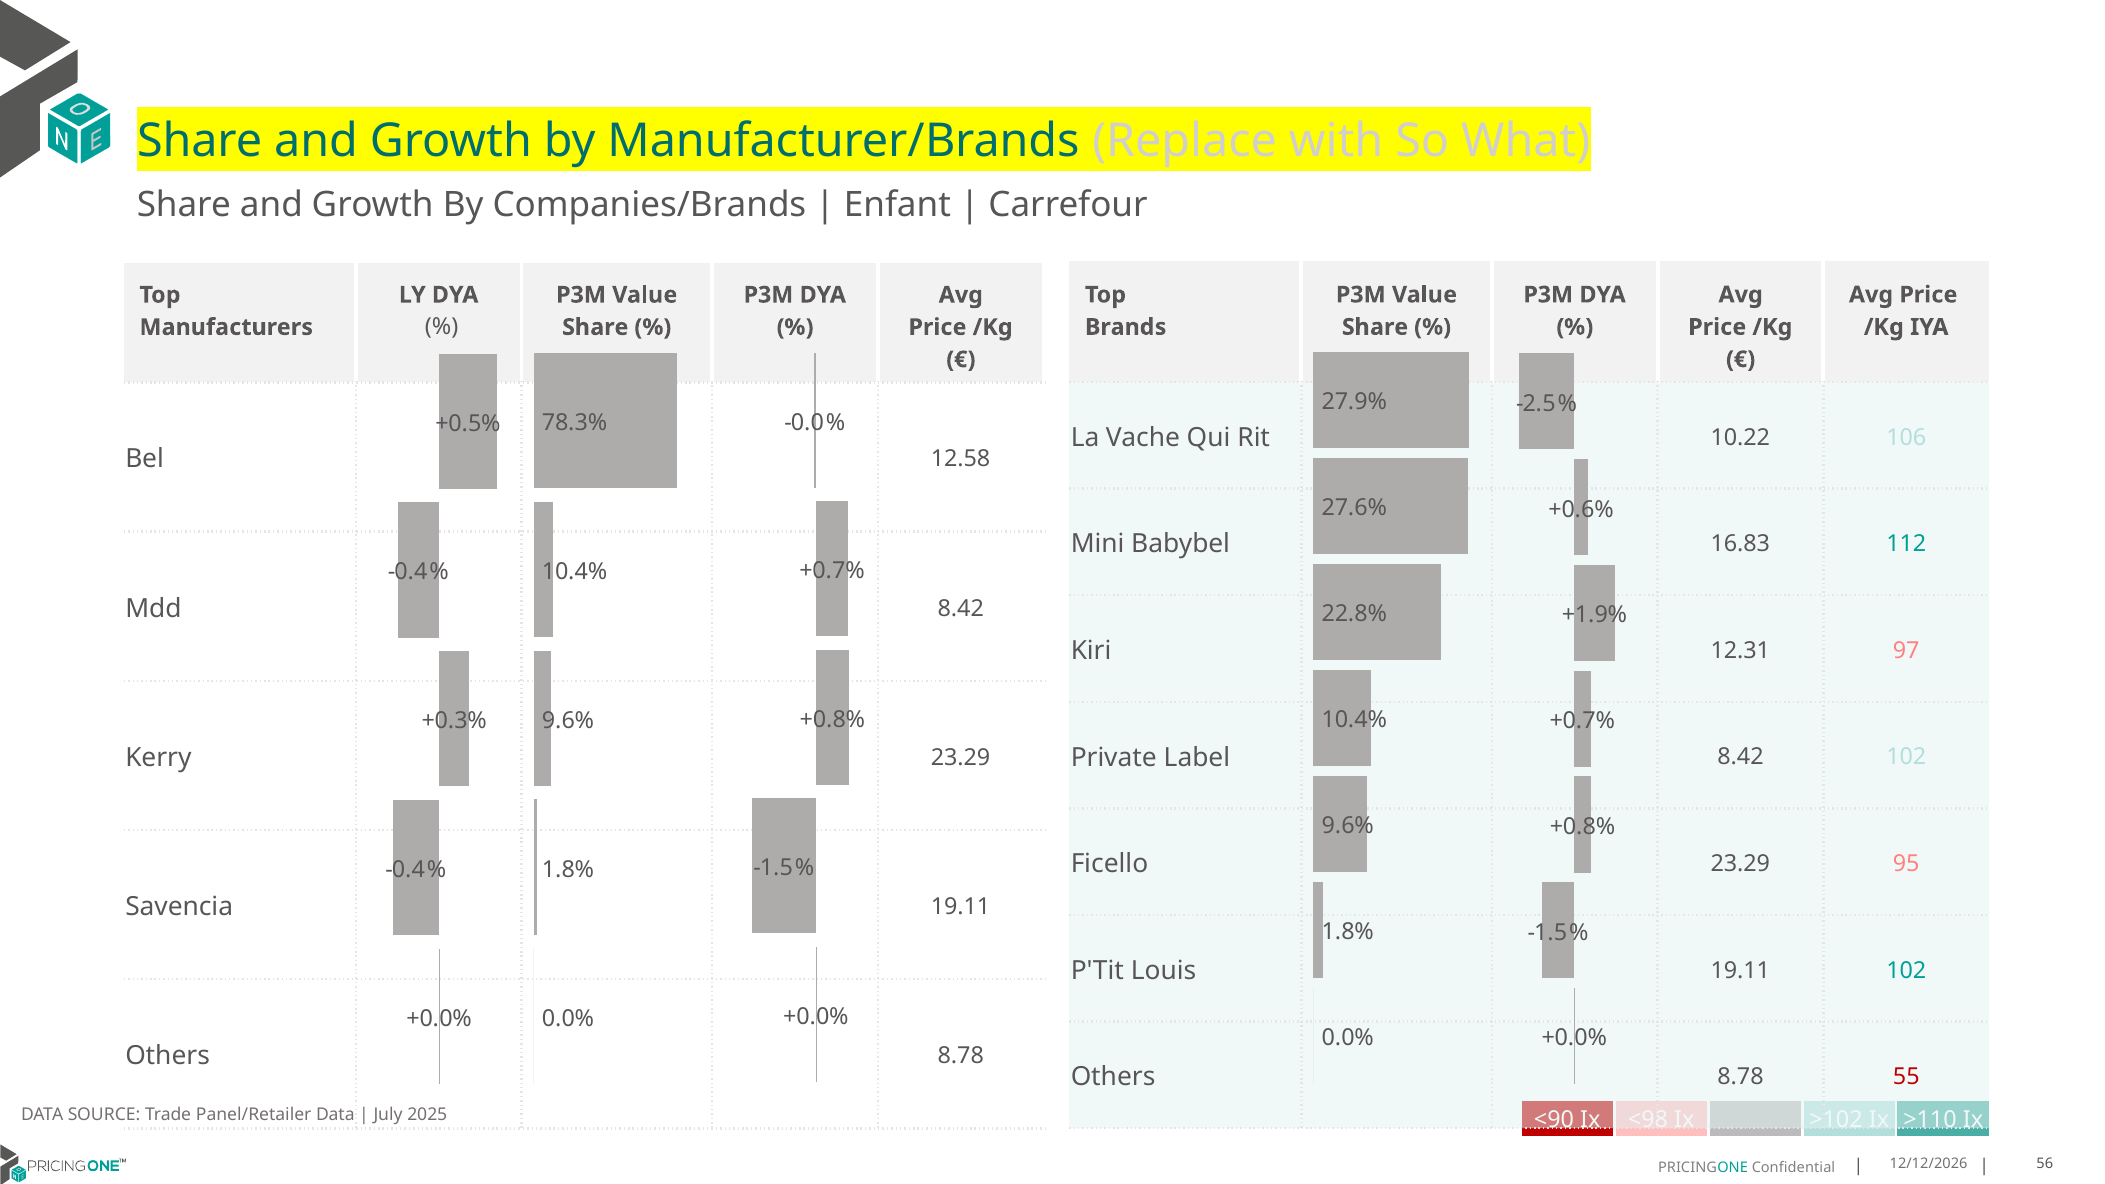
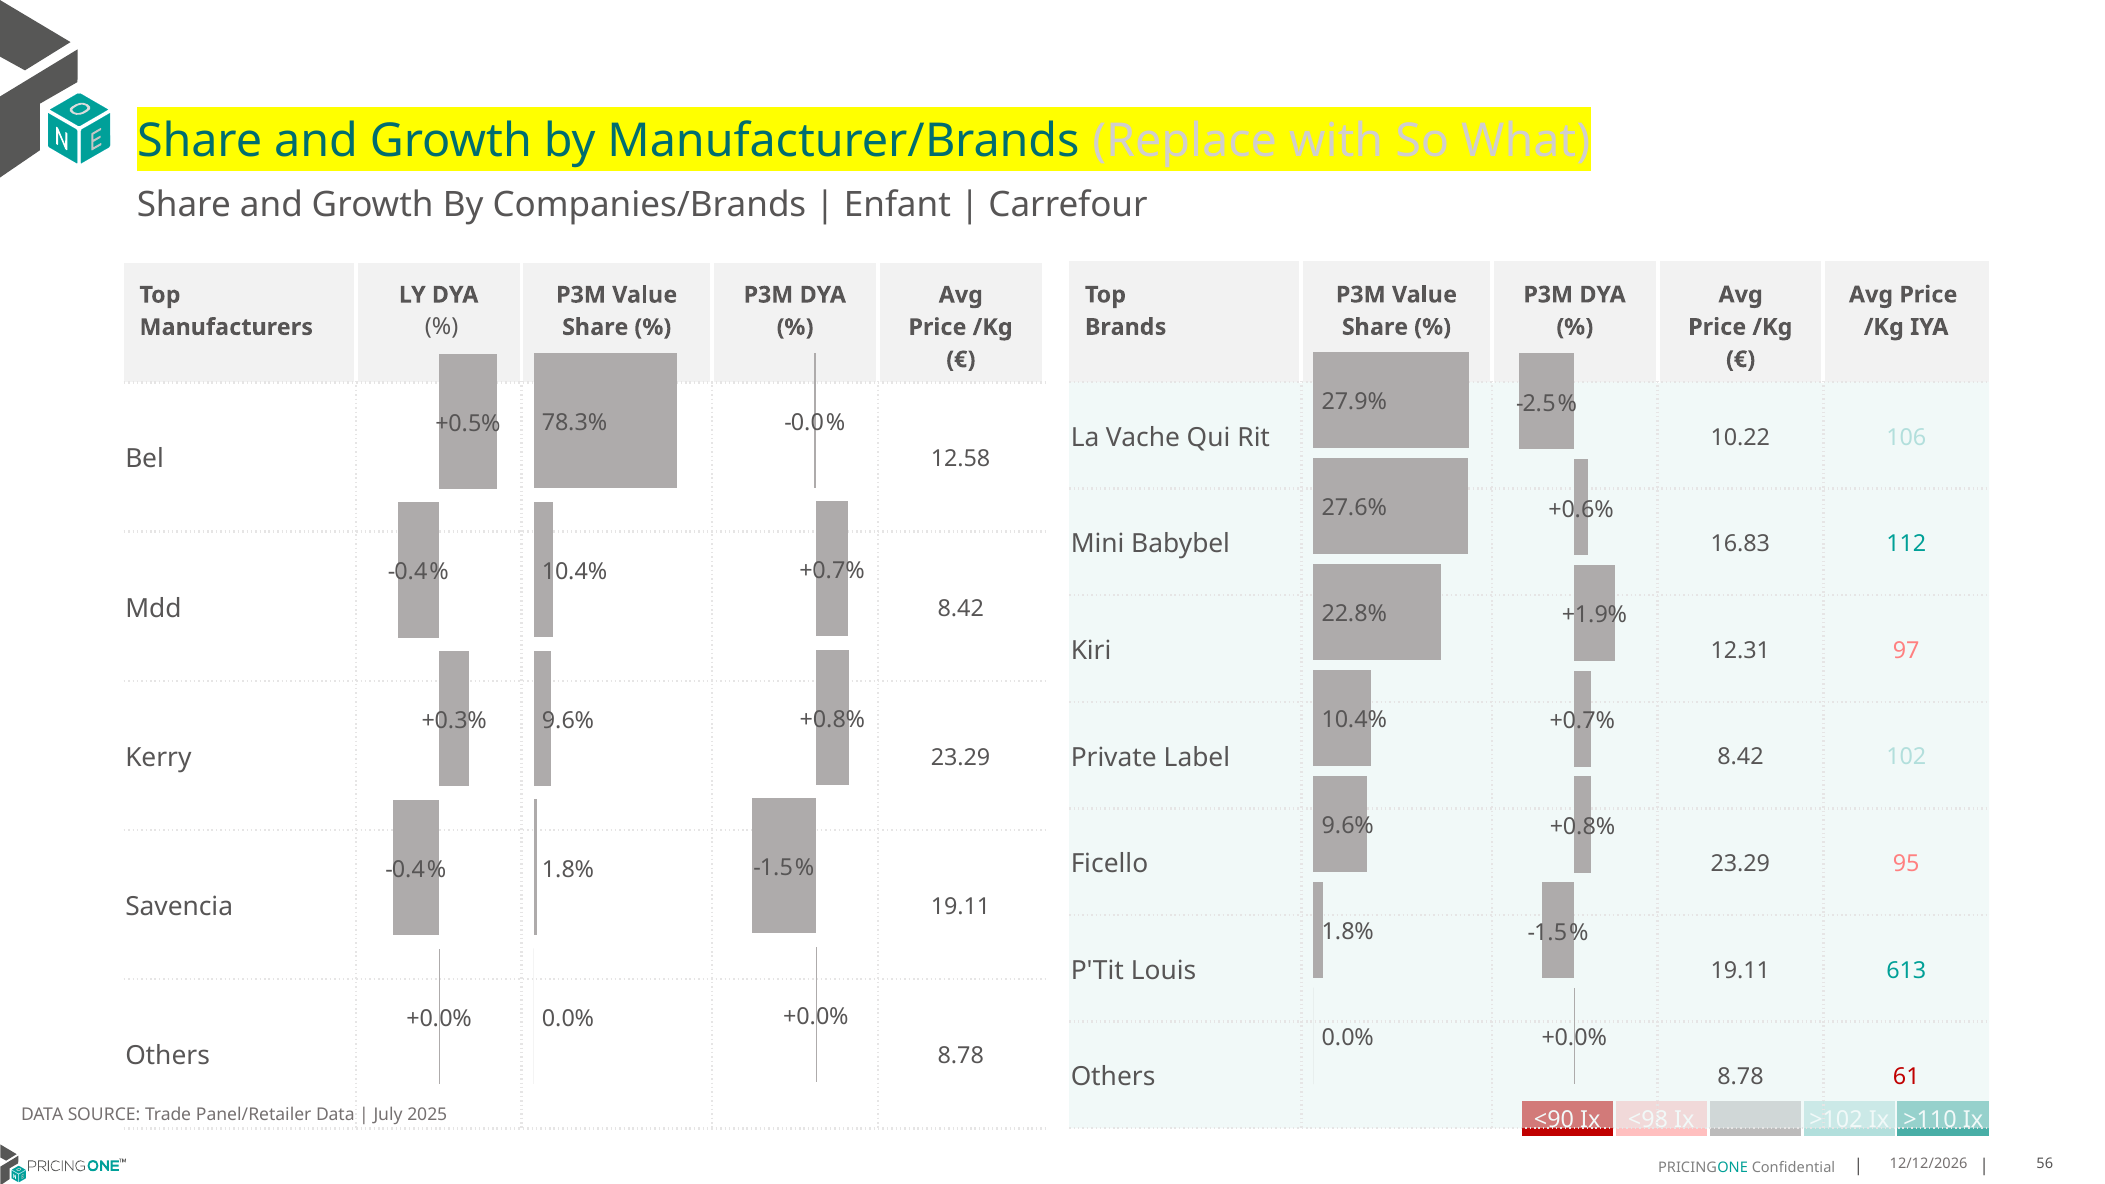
19.11 102: 102 -> 613
55: 55 -> 61
